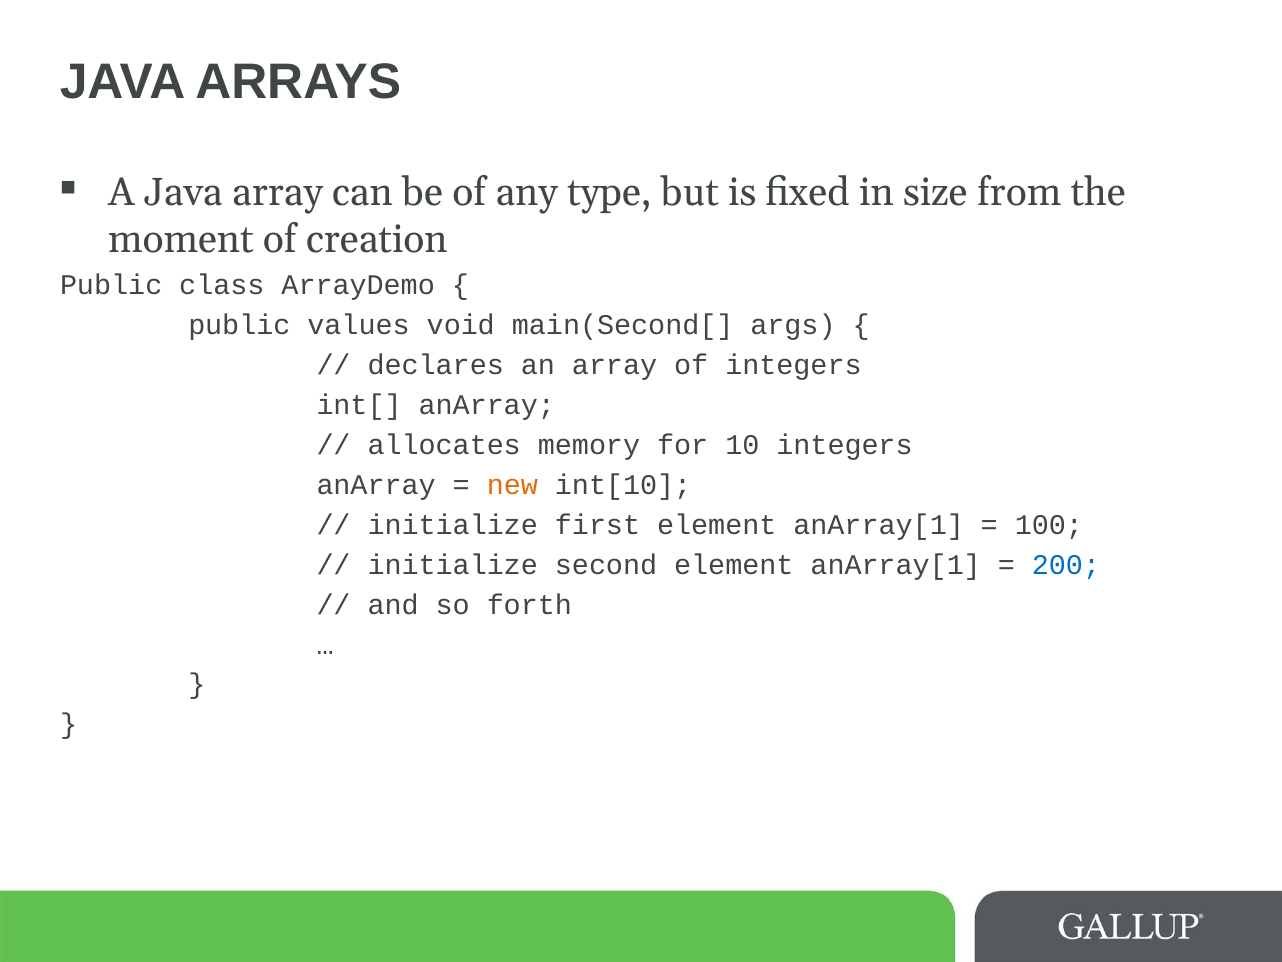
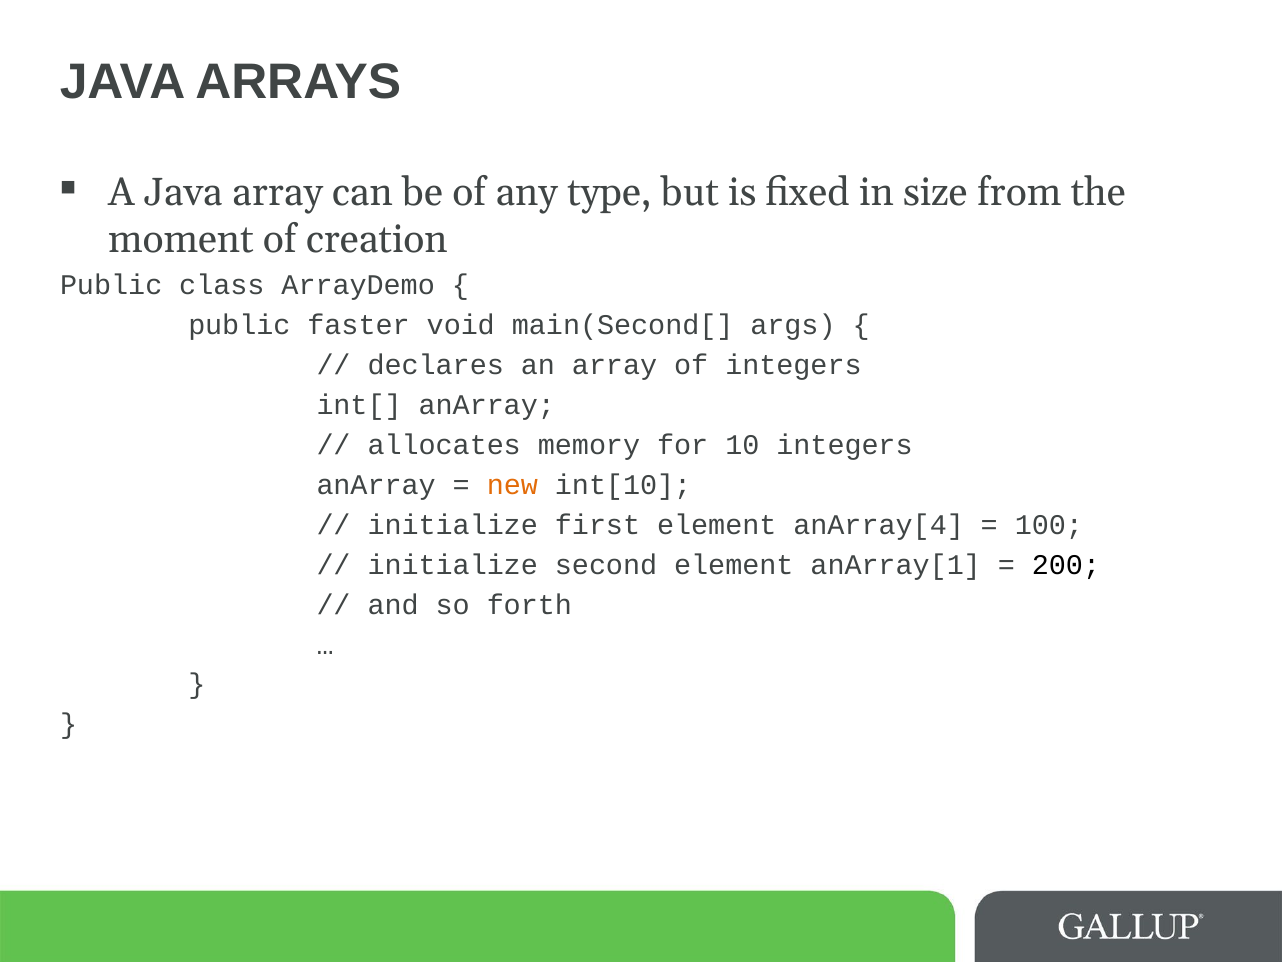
values: values -> faster
first element anArray[1: anArray[1 -> anArray[4
200 colour: blue -> black
